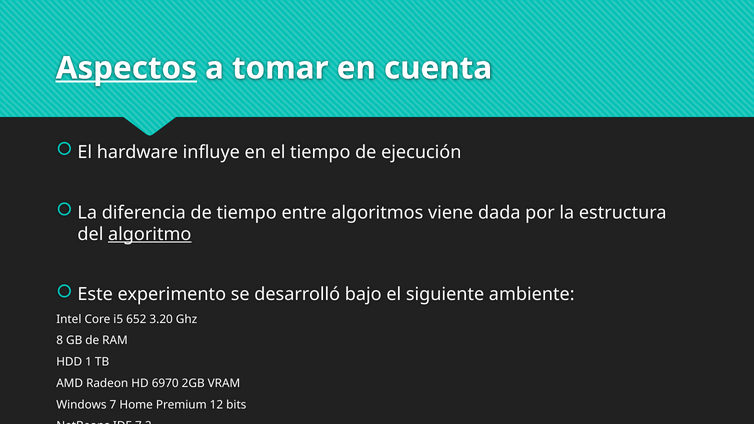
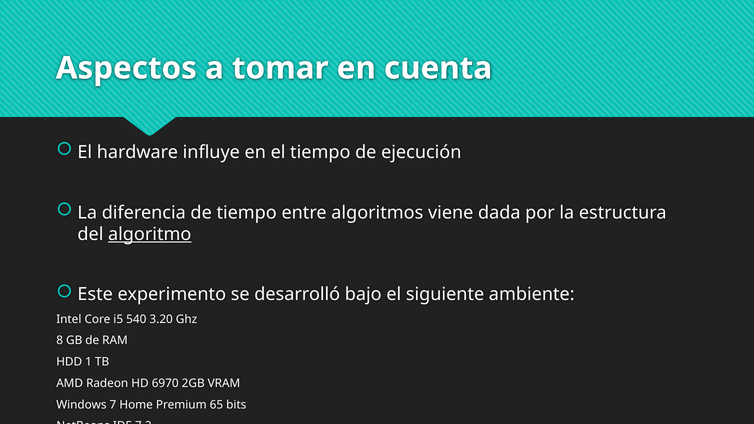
Aspectos underline: present -> none
652: 652 -> 540
12: 12 -> 65
